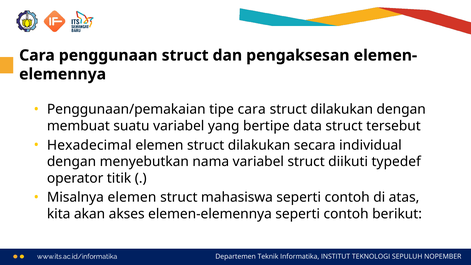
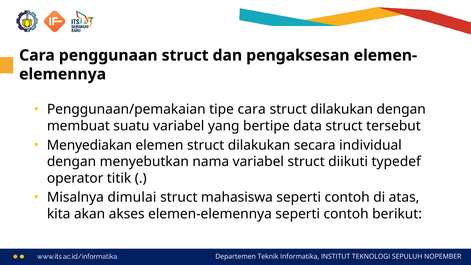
Hexadecimal: Hexadecimal -> Menyediakan
Misalnya elemen: elemen -> dimulai
